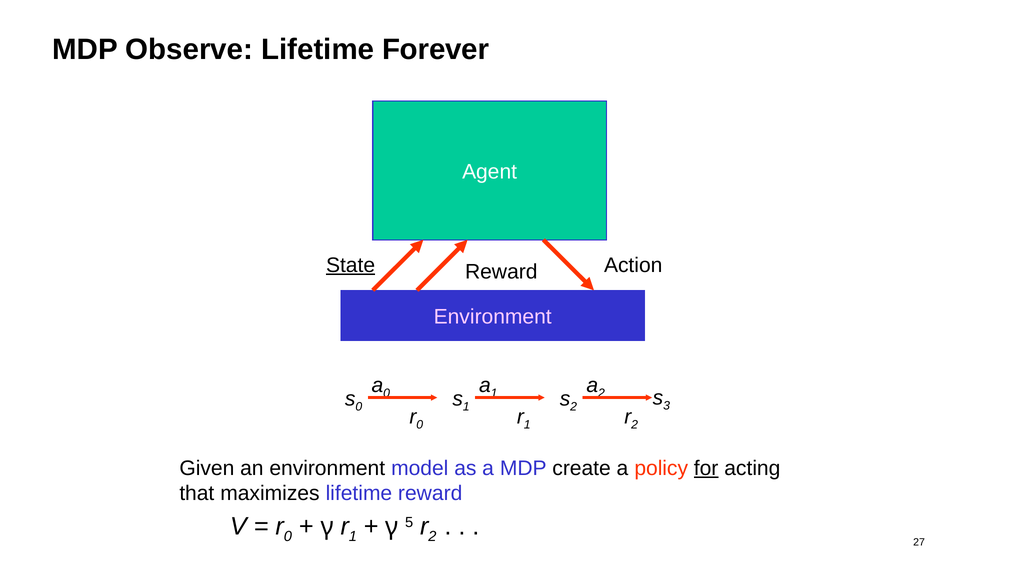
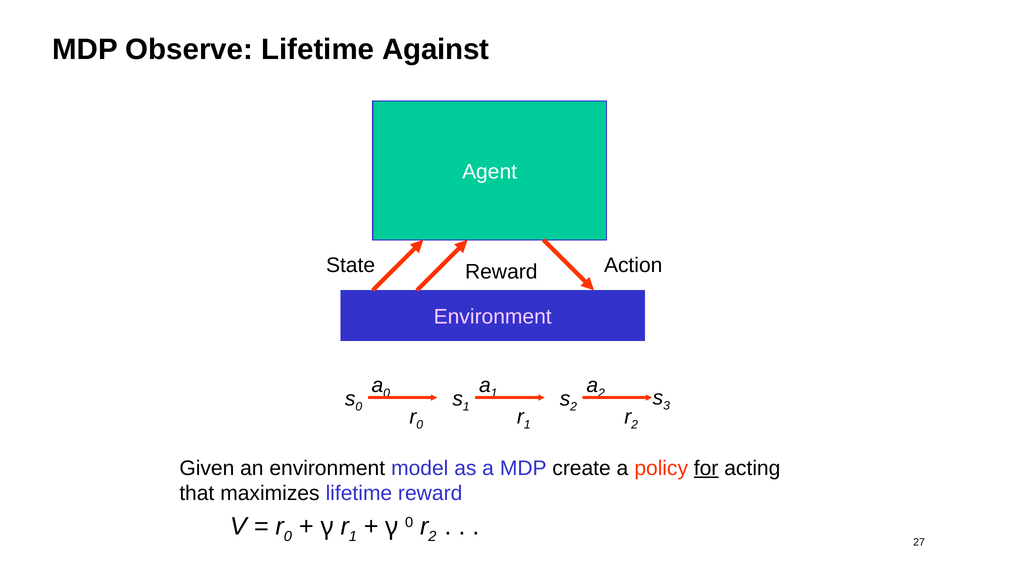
Forever: Forever -> Against
State underline: present -> none
γ 5: 5 -> 0
